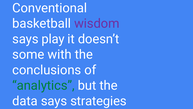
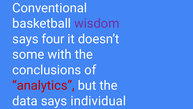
play: play -> four
analytics colour: green -> red
strategies: strategies -> individual
